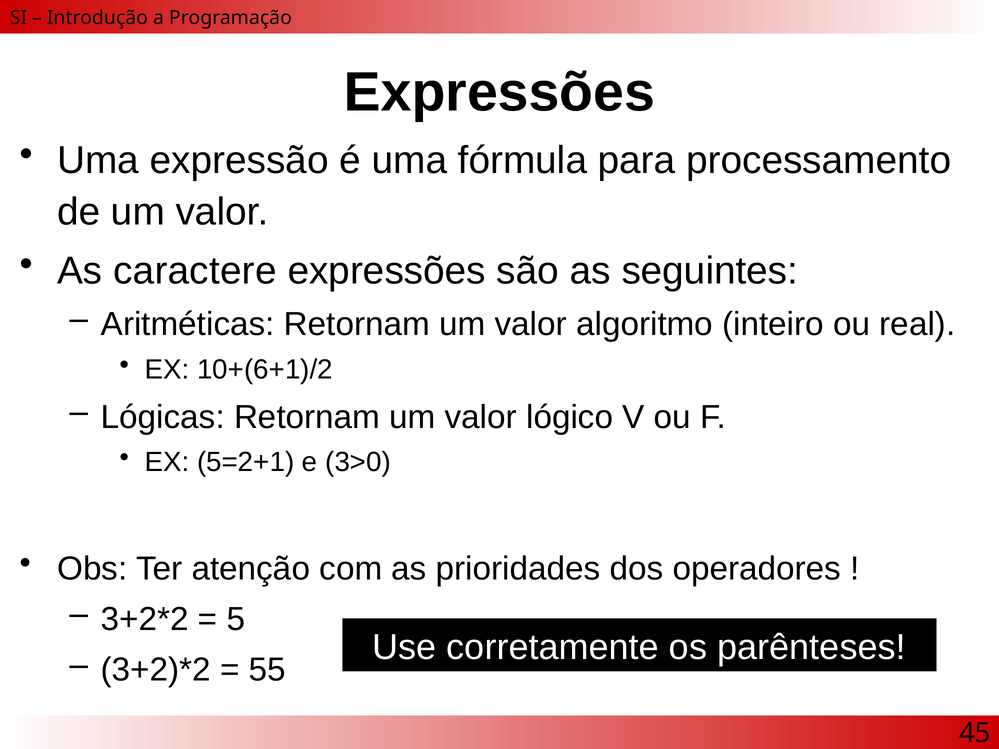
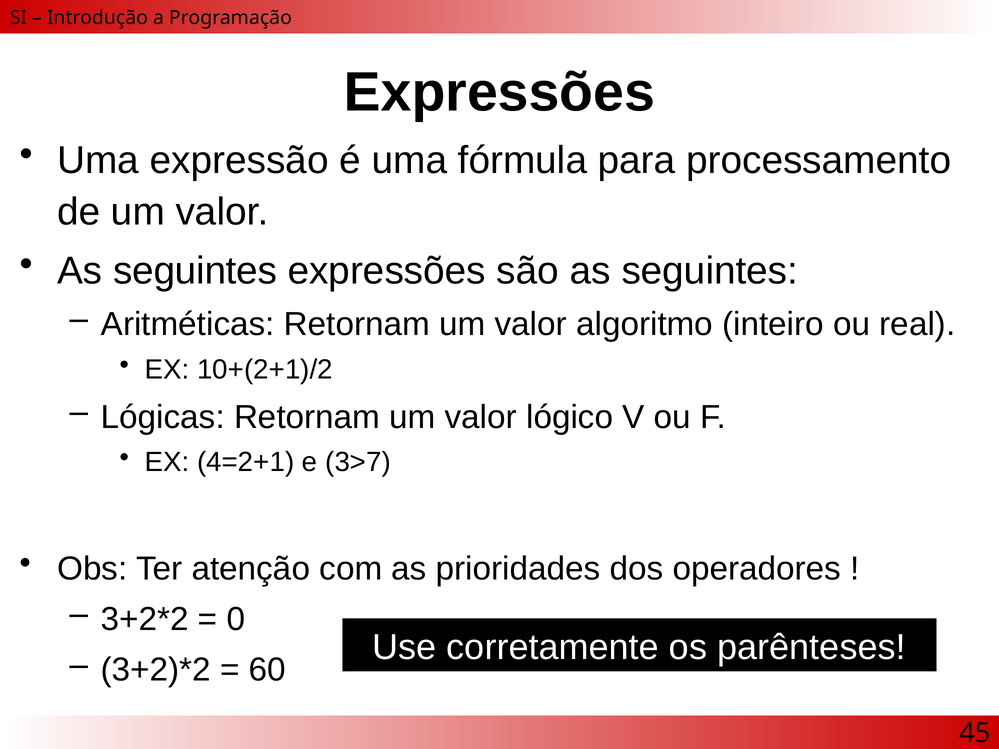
caractere at (195, 271): caractere -> seguintes
10+(6+1)/2: 10+(6+1)/2 -> 10+(2+1)/2
5=2+1: 5=2+1 -> 4=2+1
3>0: 3>0 -> 3>7
5: 5 -> 0
55: 55 -> 60
